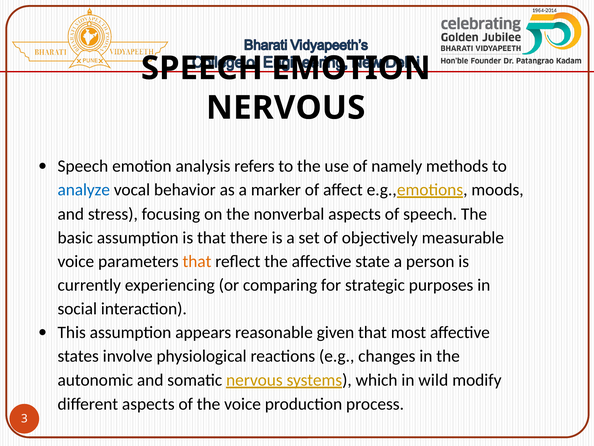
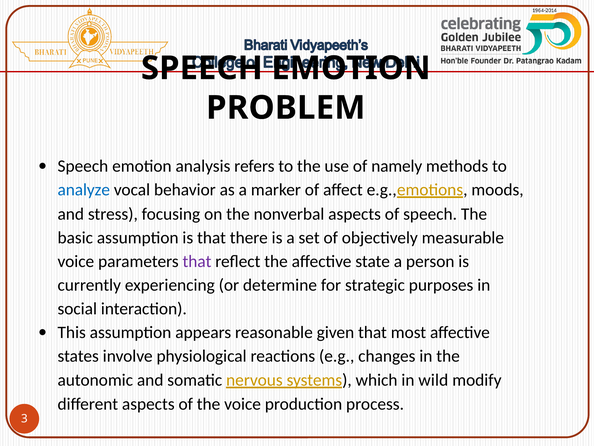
NERVOUS at (286, 108): NERVOUS -> PROBLEM
that at (197, 261) colour: orange -> purple
comparing: comparing -> determine
